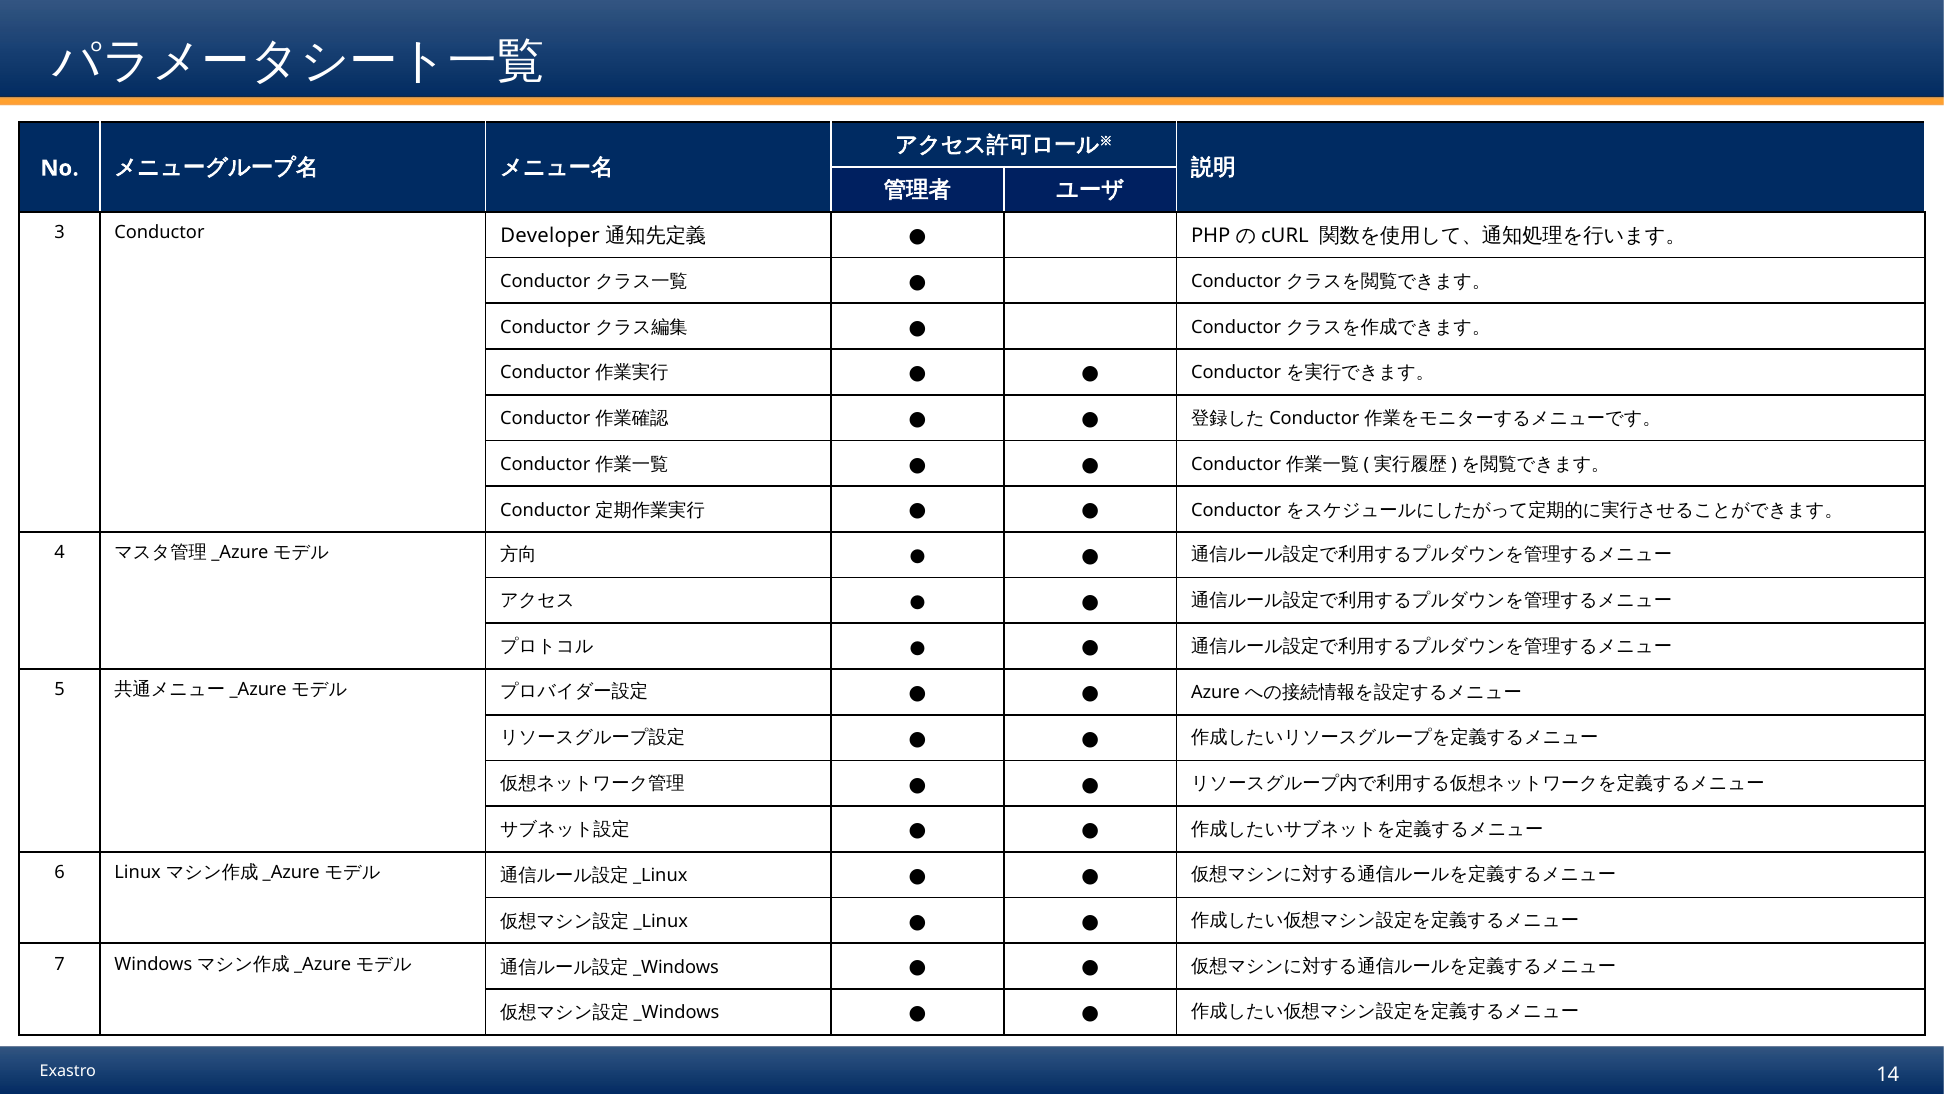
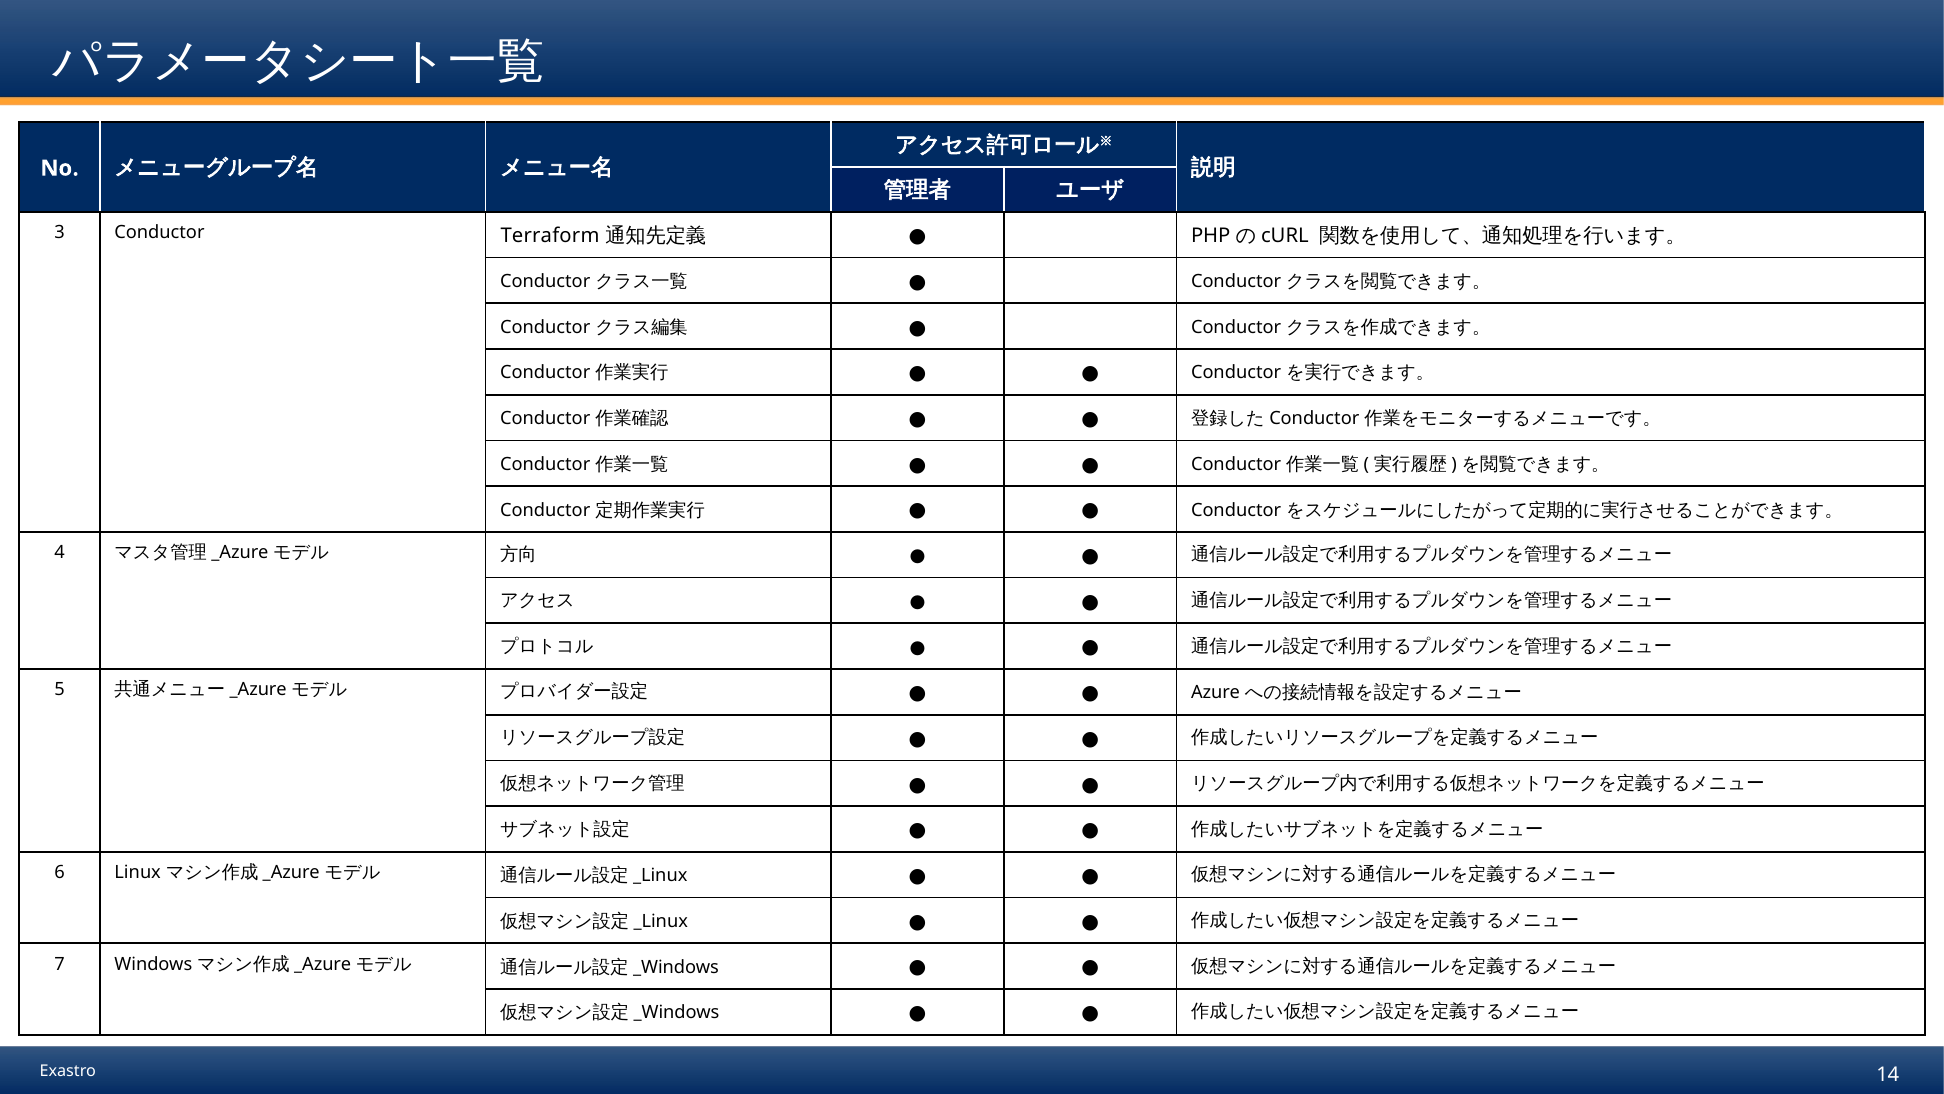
Developer: Developer -> Terraform
